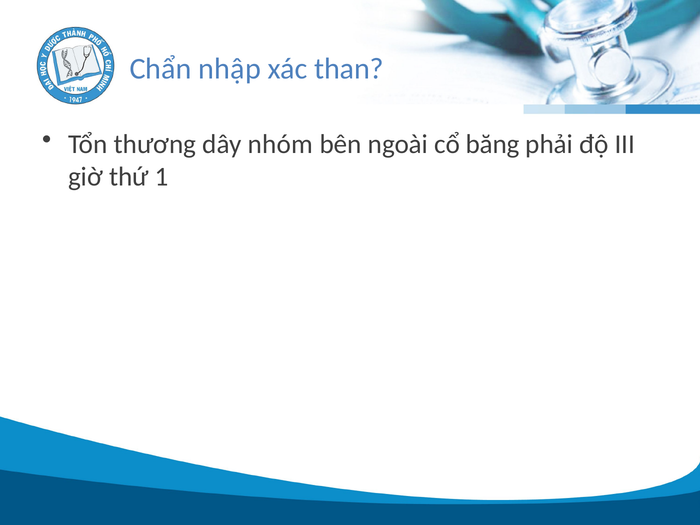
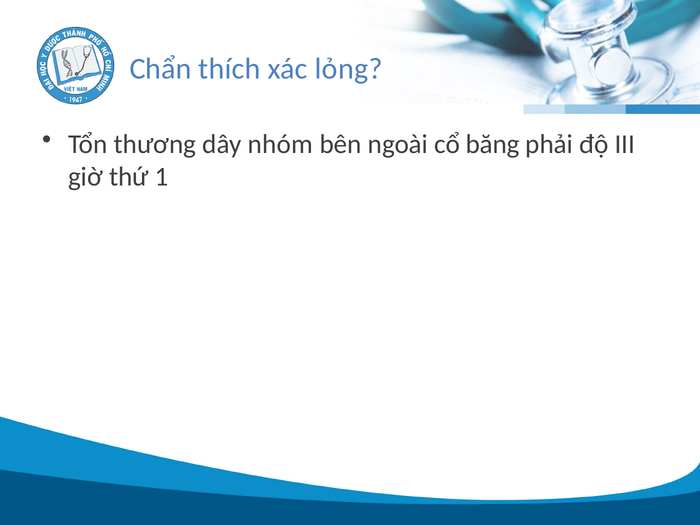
nhập: nhập -> thích
than: than -> lỏng
